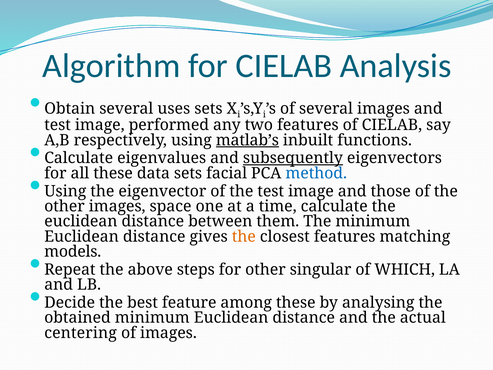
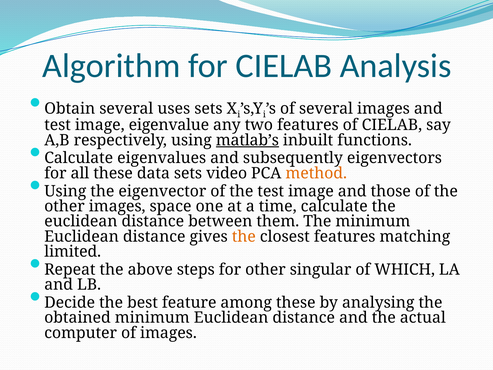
performed: performed -> eigenvalue
subsequently underline: present -> none
facial: facial -> video
method colour: blue -> orange
models: models -> limited
centering: centering -> computer
